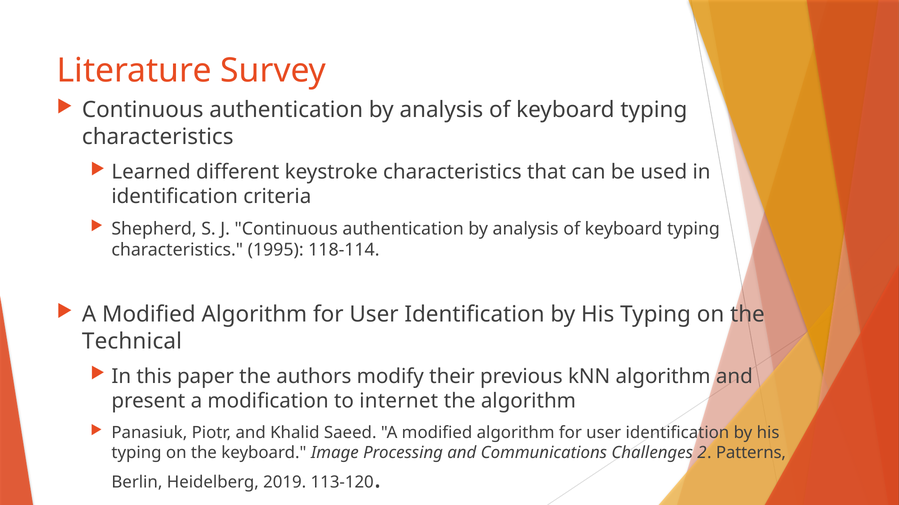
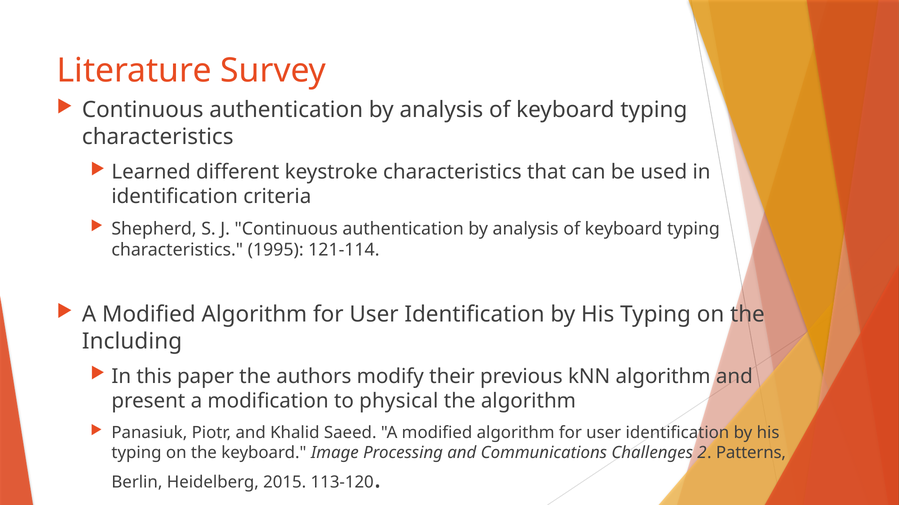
118-114: 118-114 -> 121-114
Technical: Technical -> Including
internet: internet -> physical
2019: 2019 -> 2015
